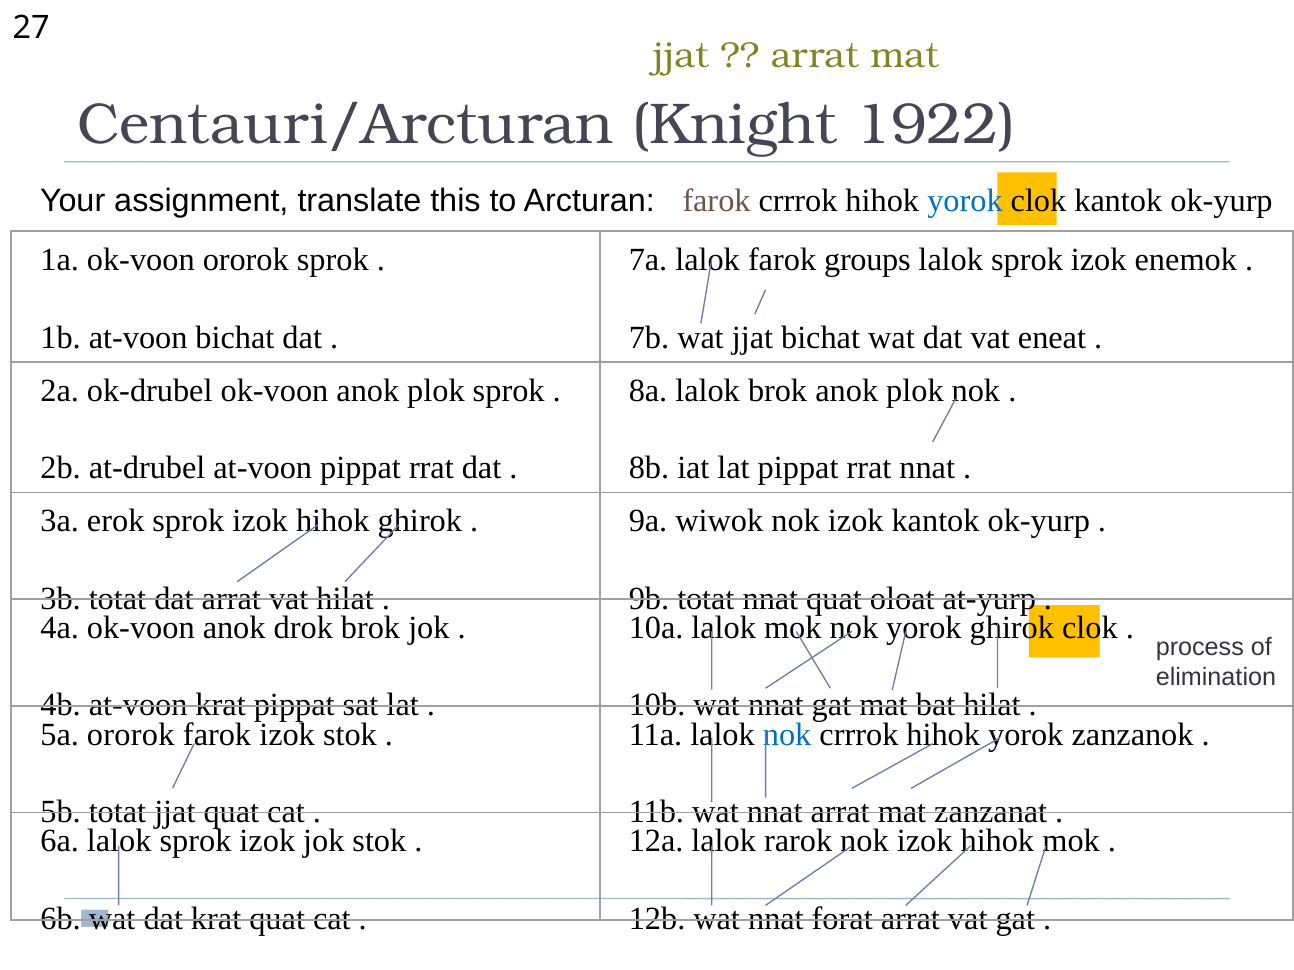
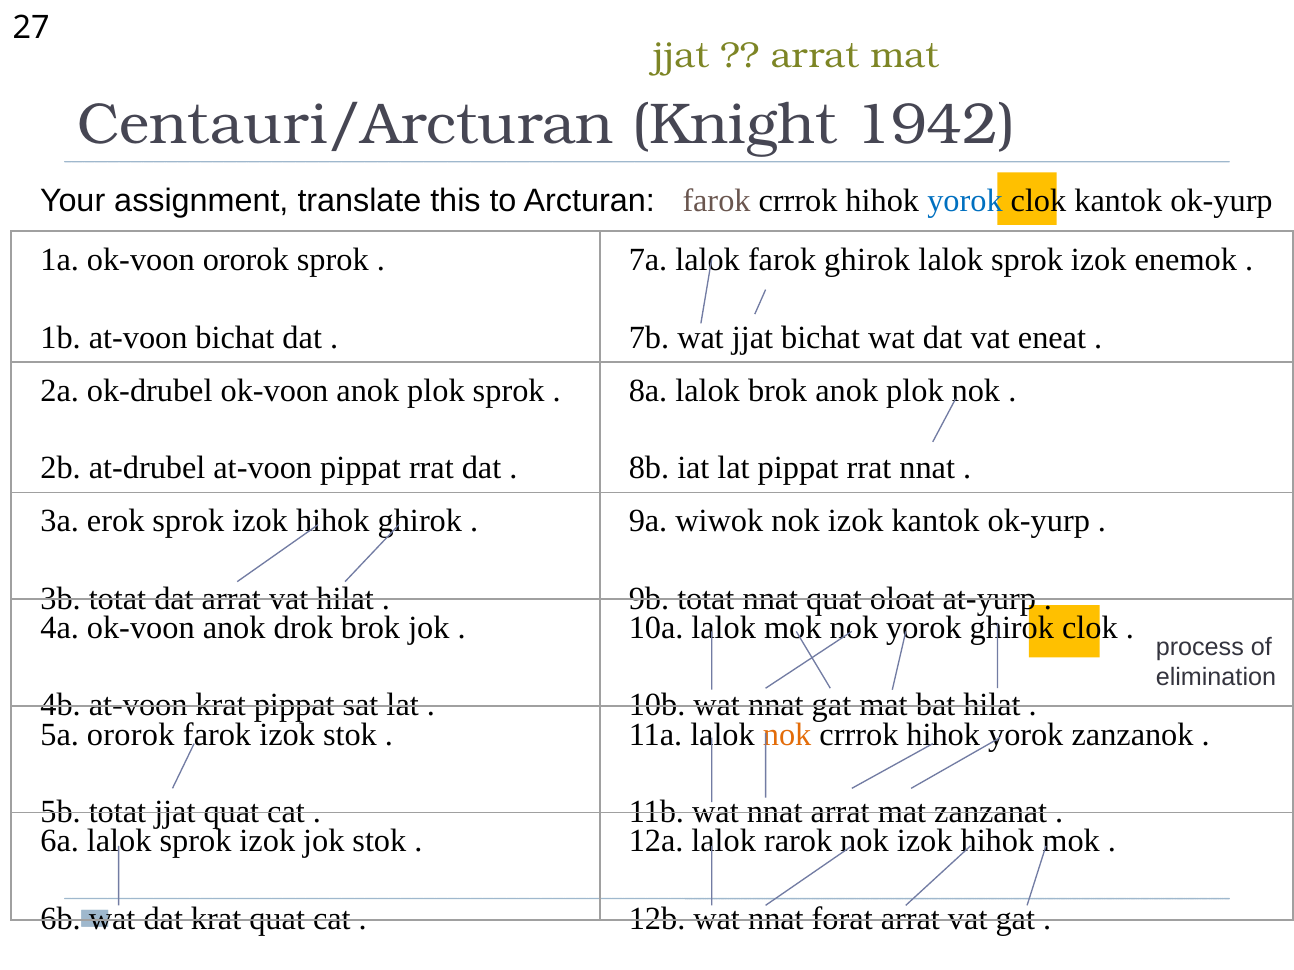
1922: 1922 -> 1942
farok groups: groups -> ghirok
nok at (787, 735) colour: blue -> orange
